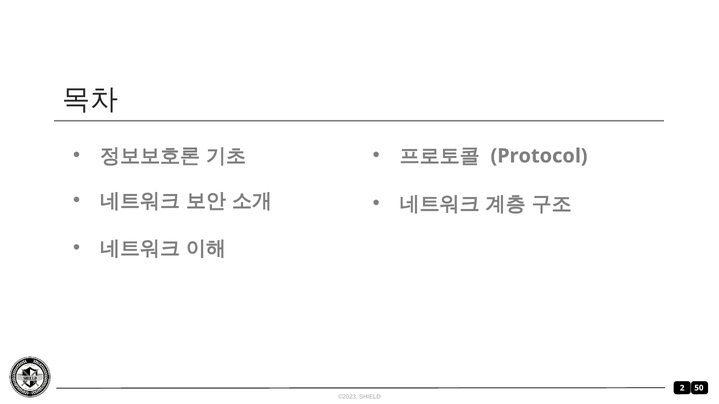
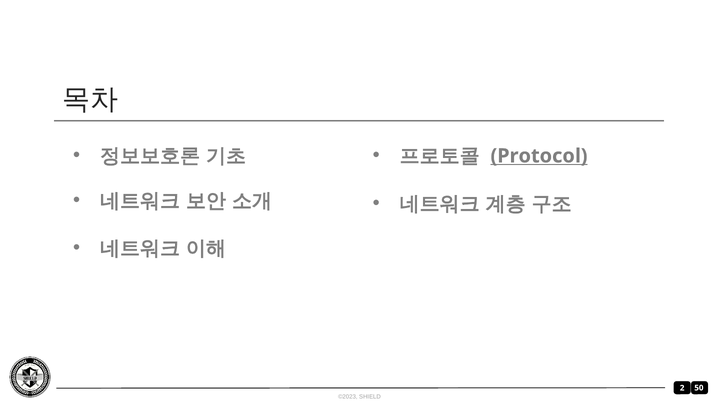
Protocol underline: none -> present
